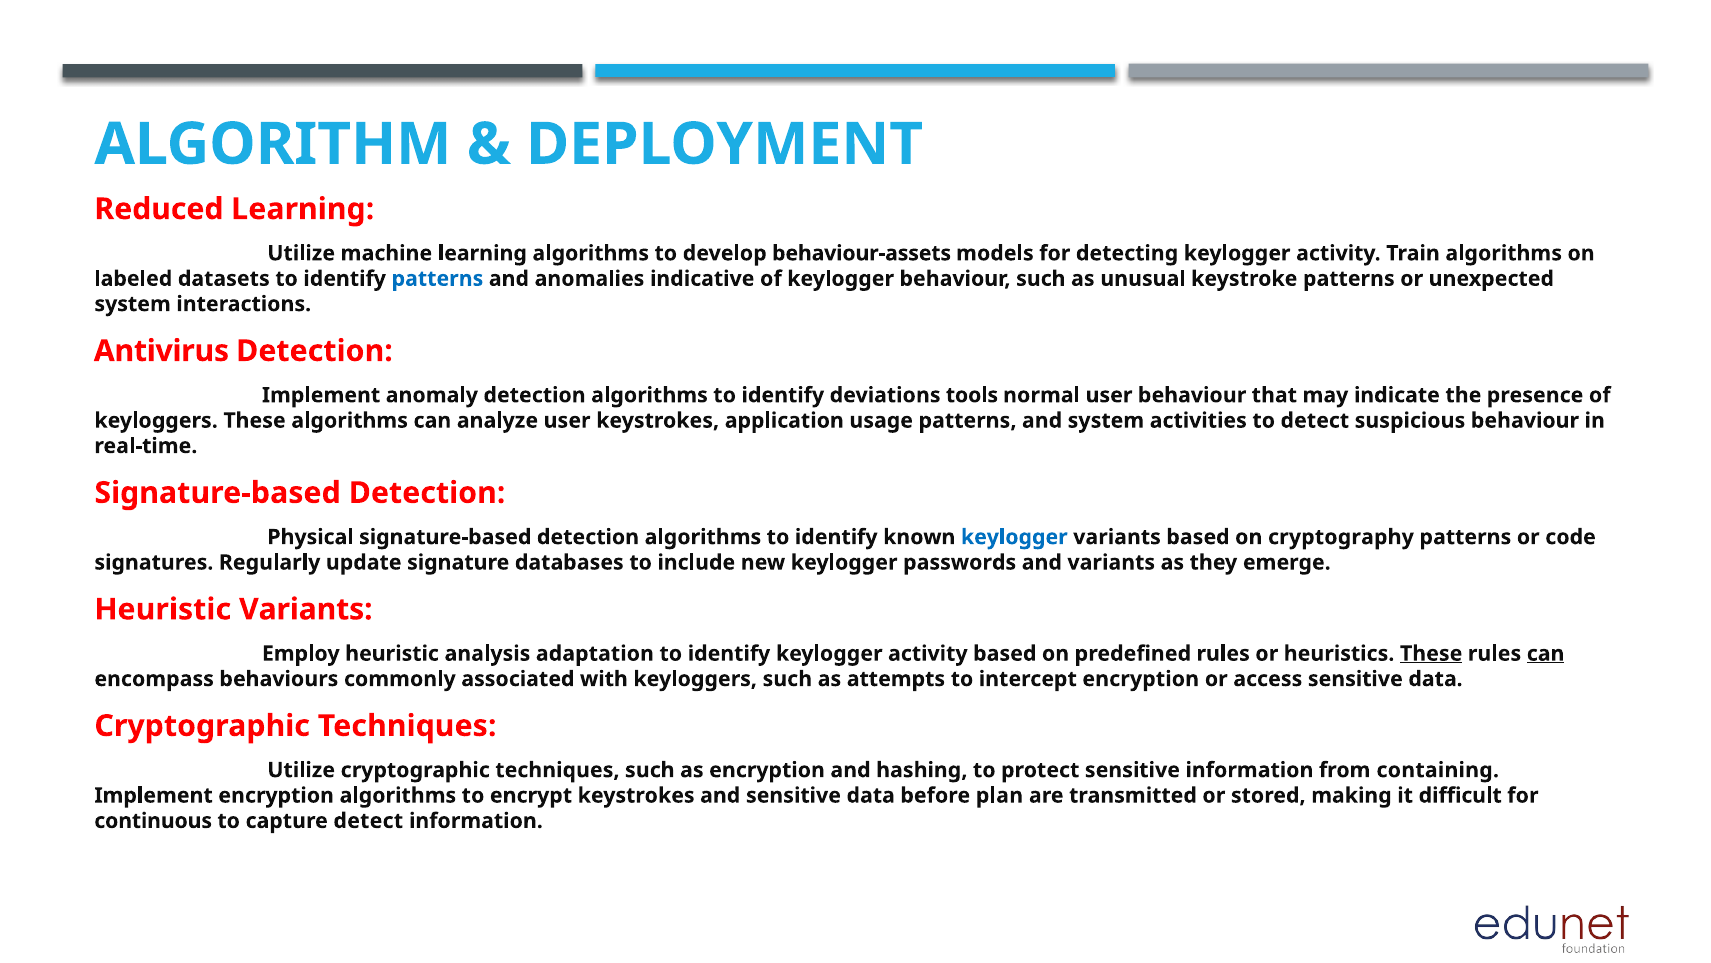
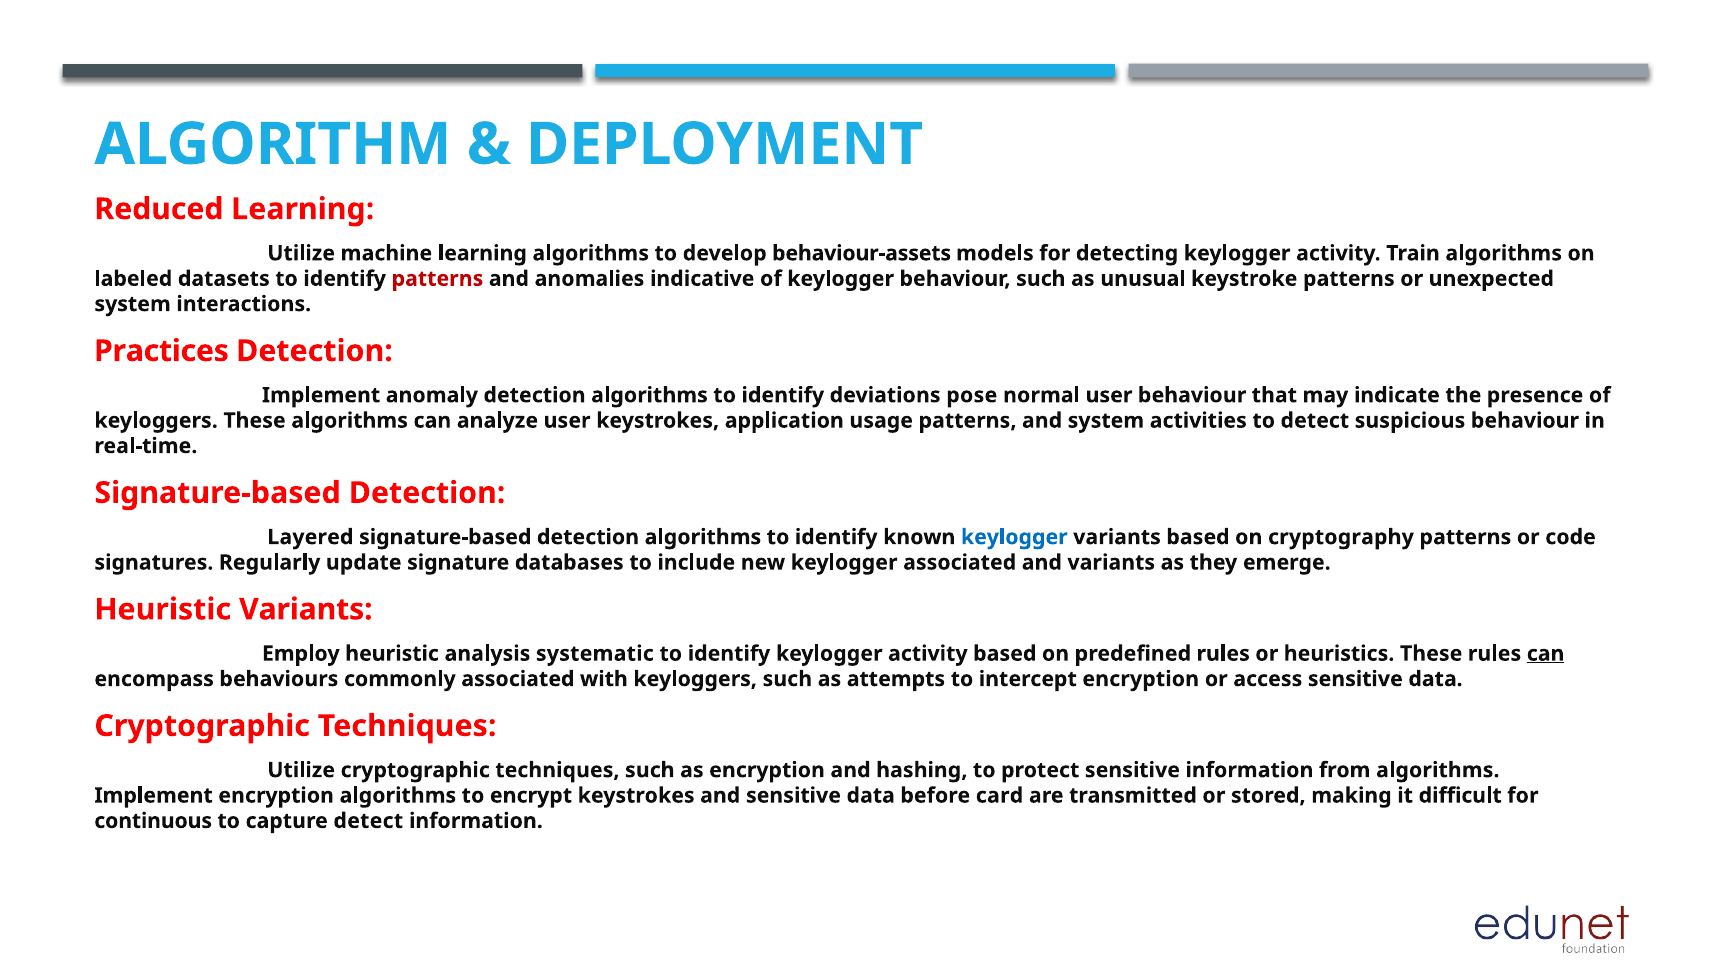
patterns at (437, 279) colour: blue -> red
Antivirus: Antivirus -> Practices
tools: tools -> pose
Physical: Physical -> Layered
keylogger passwords: passwords -> associated
adaptation: adaptation -> systematic
These at (1431, 653) underline: present -> none
from containing: containing -> algorithms
plan: plan -> card
